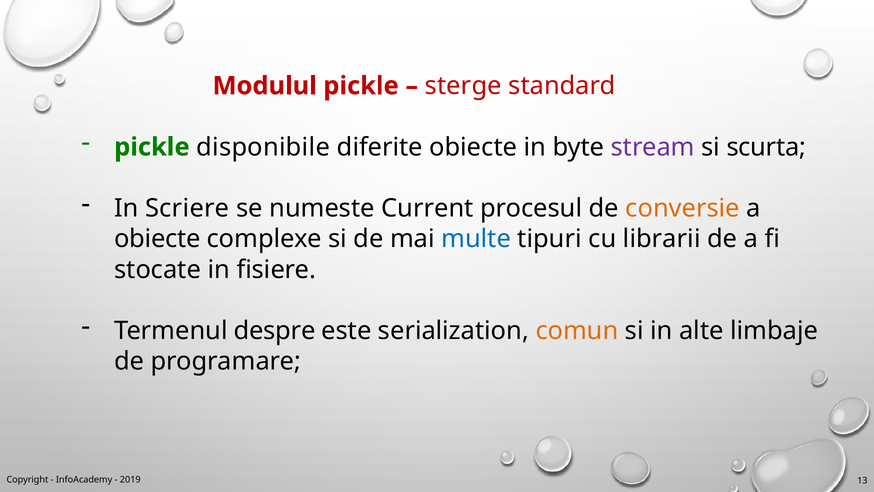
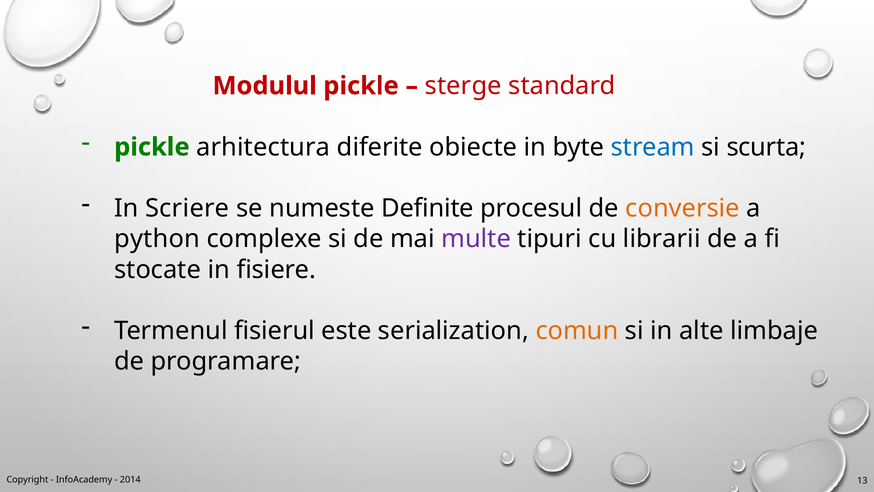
disponibile: disponibile -> arhitectura
stream colour: purple -> blue
Current: Current -> Definite
obiecte at (157, 239): obiecte -> python
multe colour: blue -> purple
despre: despre -> fisierul
2019: 2019 -> 2014
